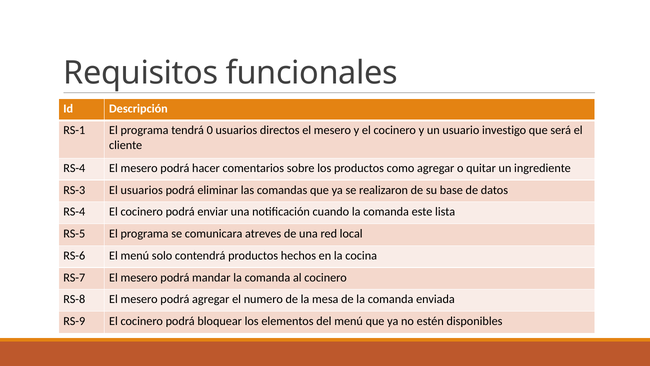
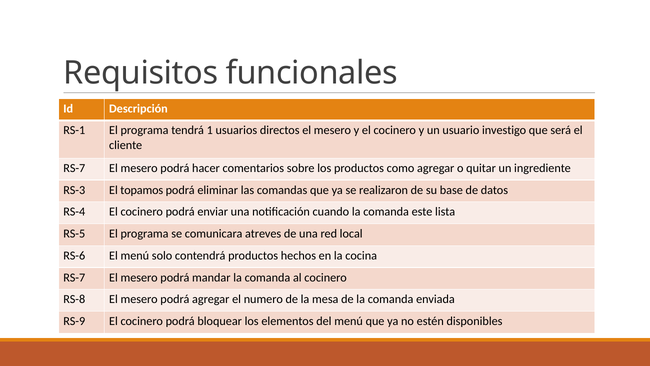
0: 0 -> 1
RS-4 at (74, 168): RS-4 -> RS-7
El usuarios: usuarios -> topamos
